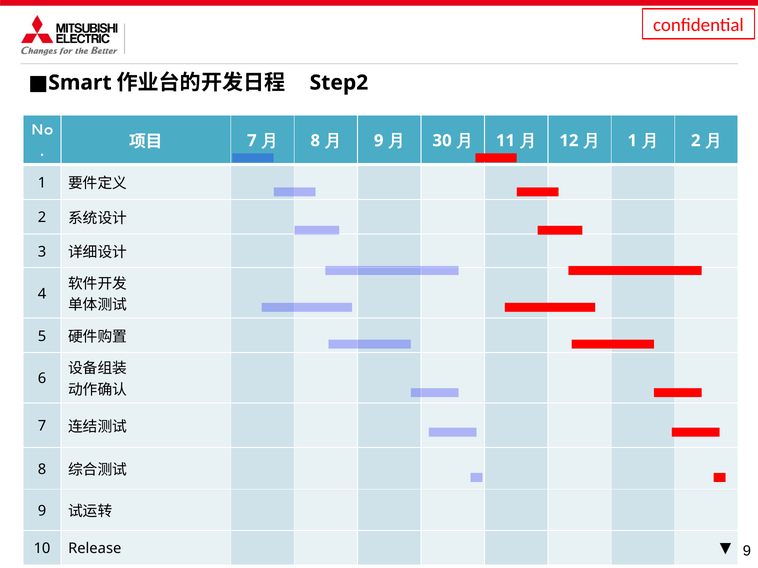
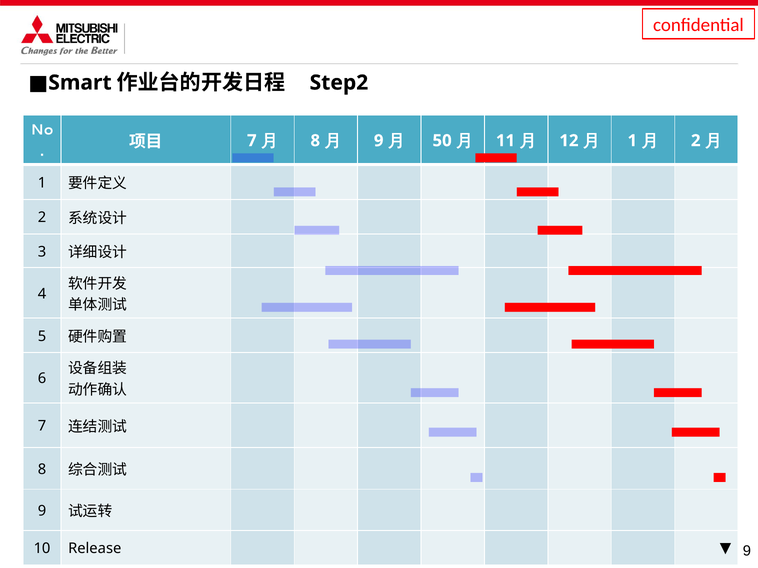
30: 30 -> 50
